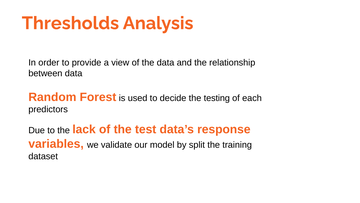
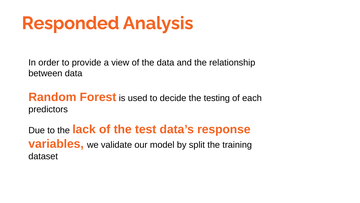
Thresholds: Thresholds -> Responded
